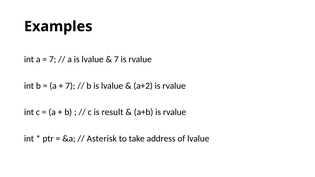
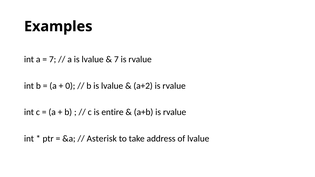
7 at (70, 86): 7 -> 0
result: result -> entire
